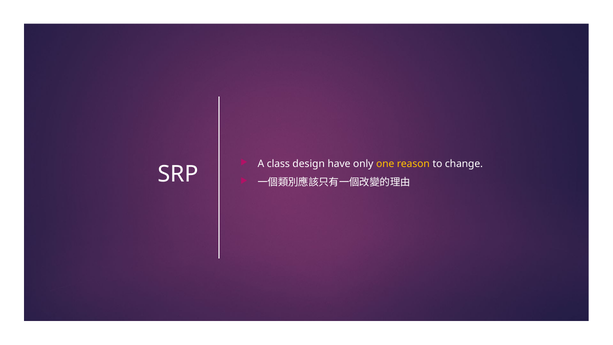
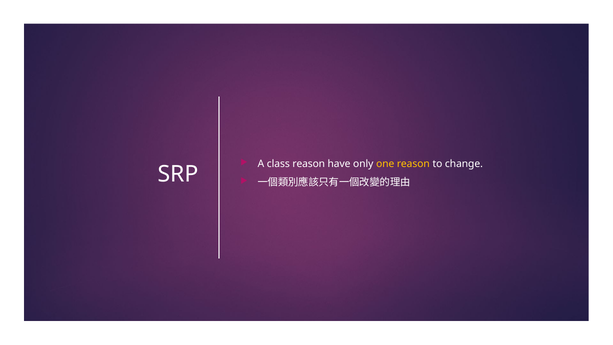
class design: design -> reason
